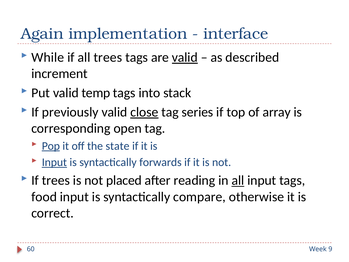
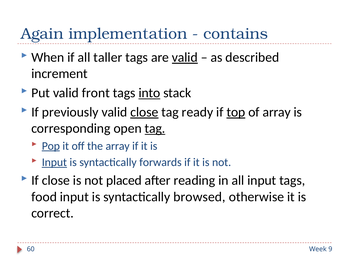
interface: interface -> contains
While: While -> When
all trees: trees -> taller
temp: temp -> front
into underline: none -> present
series: series -> ready
top underline: none -> present
tag at (155, 128) underline: none -> present
the state: state -> array
If trees: trees -> close
all at (238, 180) underline: present -> none
compare: compare -> browsed
